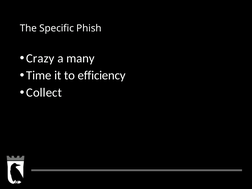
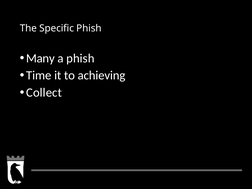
Crazy: Crazy -> Many
a many: many -> phish
efficiency: efficiency -> achieving
